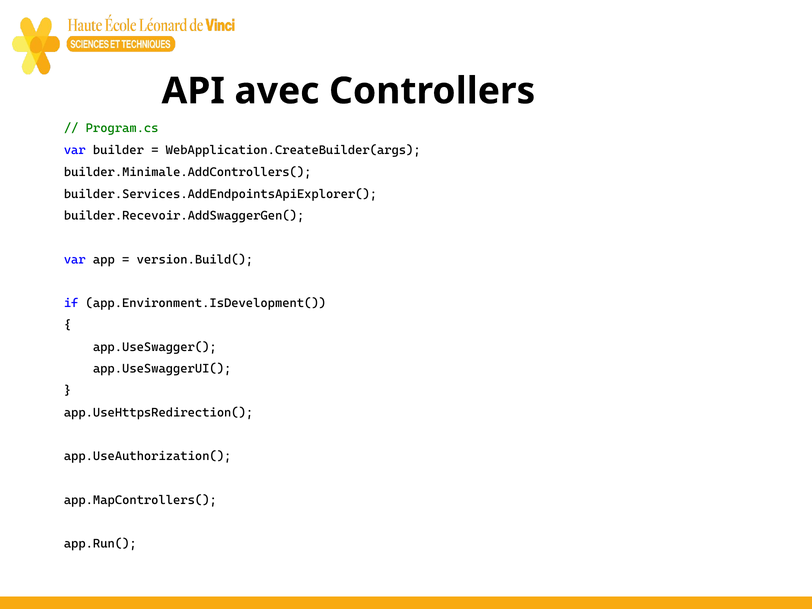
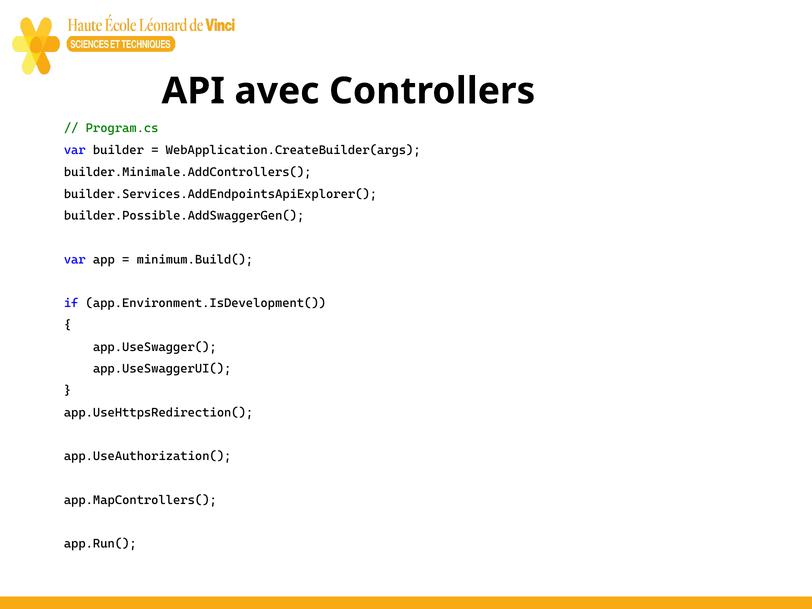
builder.Recevoir.AddSwaggerGen(: builder.Recevoir.AddSwaggerGen( -> builder.Possible.AddSwaggerGen(
version.Build(: version.Build( -> minimum.Build(
